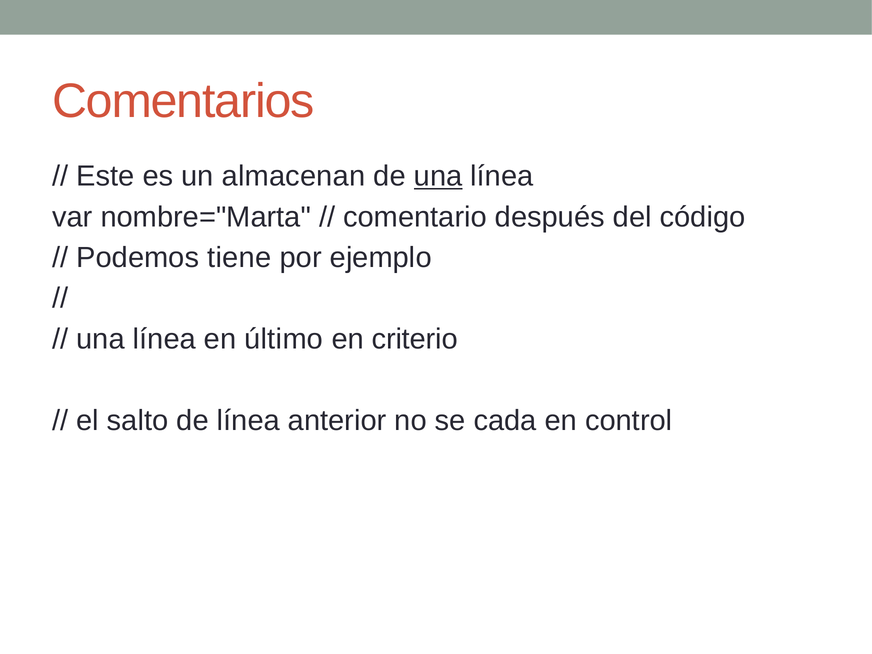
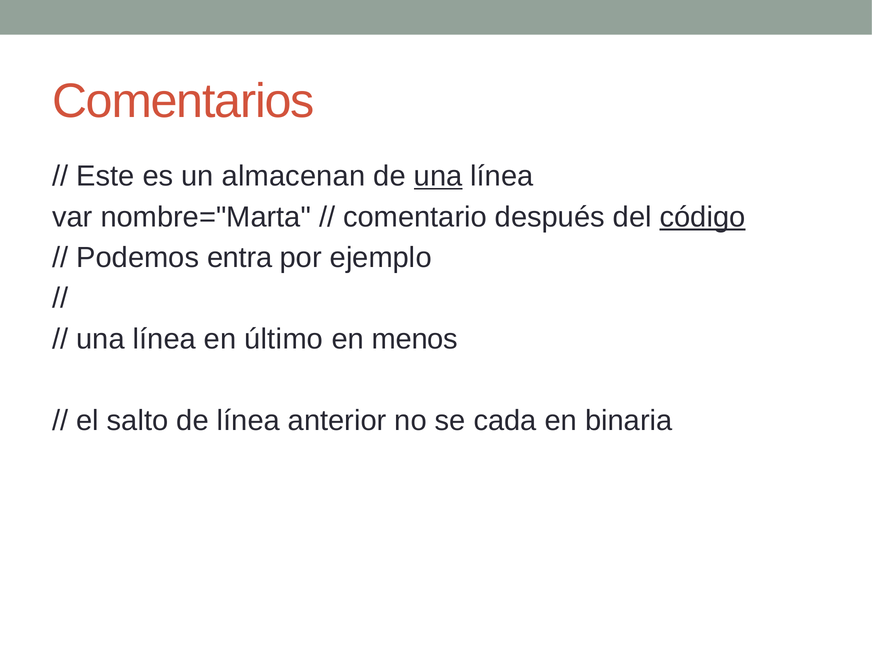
código underline: none -> present
tiene: tiene -> entra
criterio: criterio -> menos
control: control -> binaria
